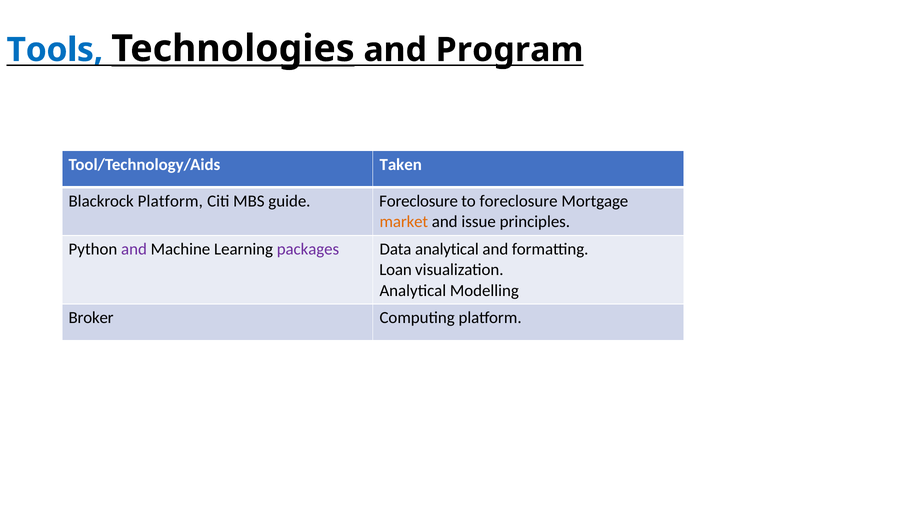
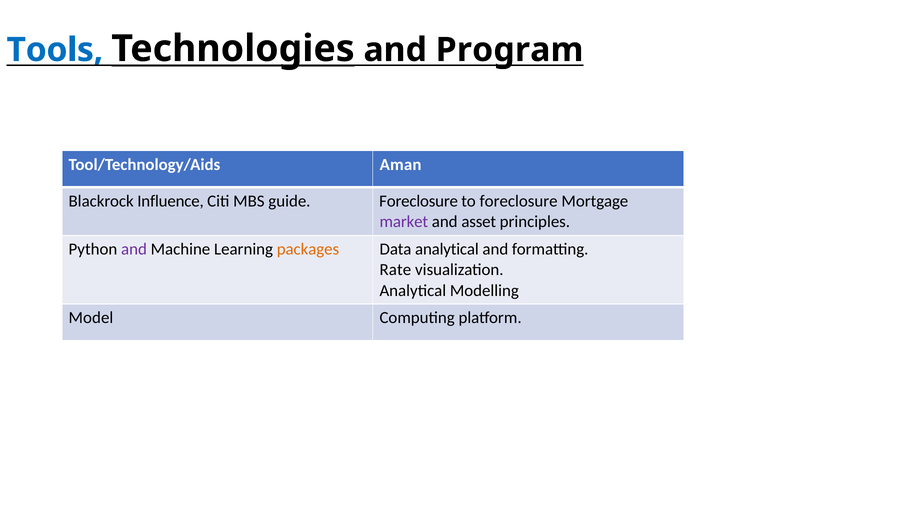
Taken: Taken -> Aman
Blackrock Platform: Platform -> Influence
market colour: orange -> purple
issue: issue -> asset
packages colour: purple -> orange
Loan: Loan -> Rate
Broker: Broker -> Model
